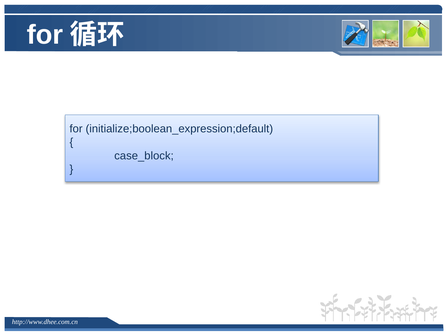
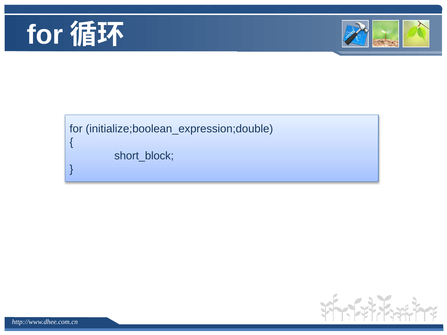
initialize;boolean_expression;default: initialize;boolean_expression;default -> initialize;boolean_expression;double
case_block: case_block -> short_block
